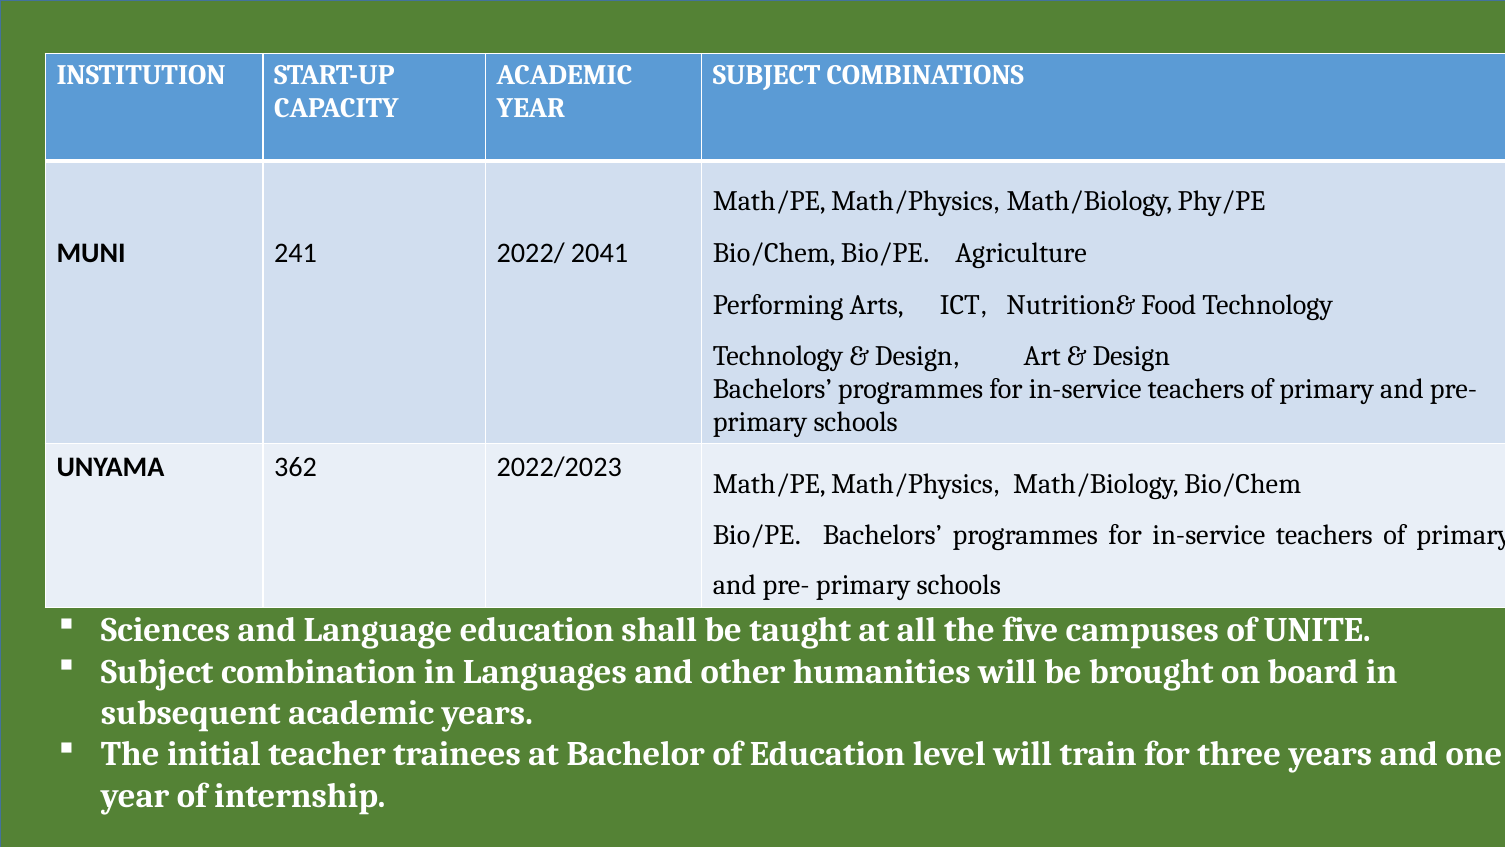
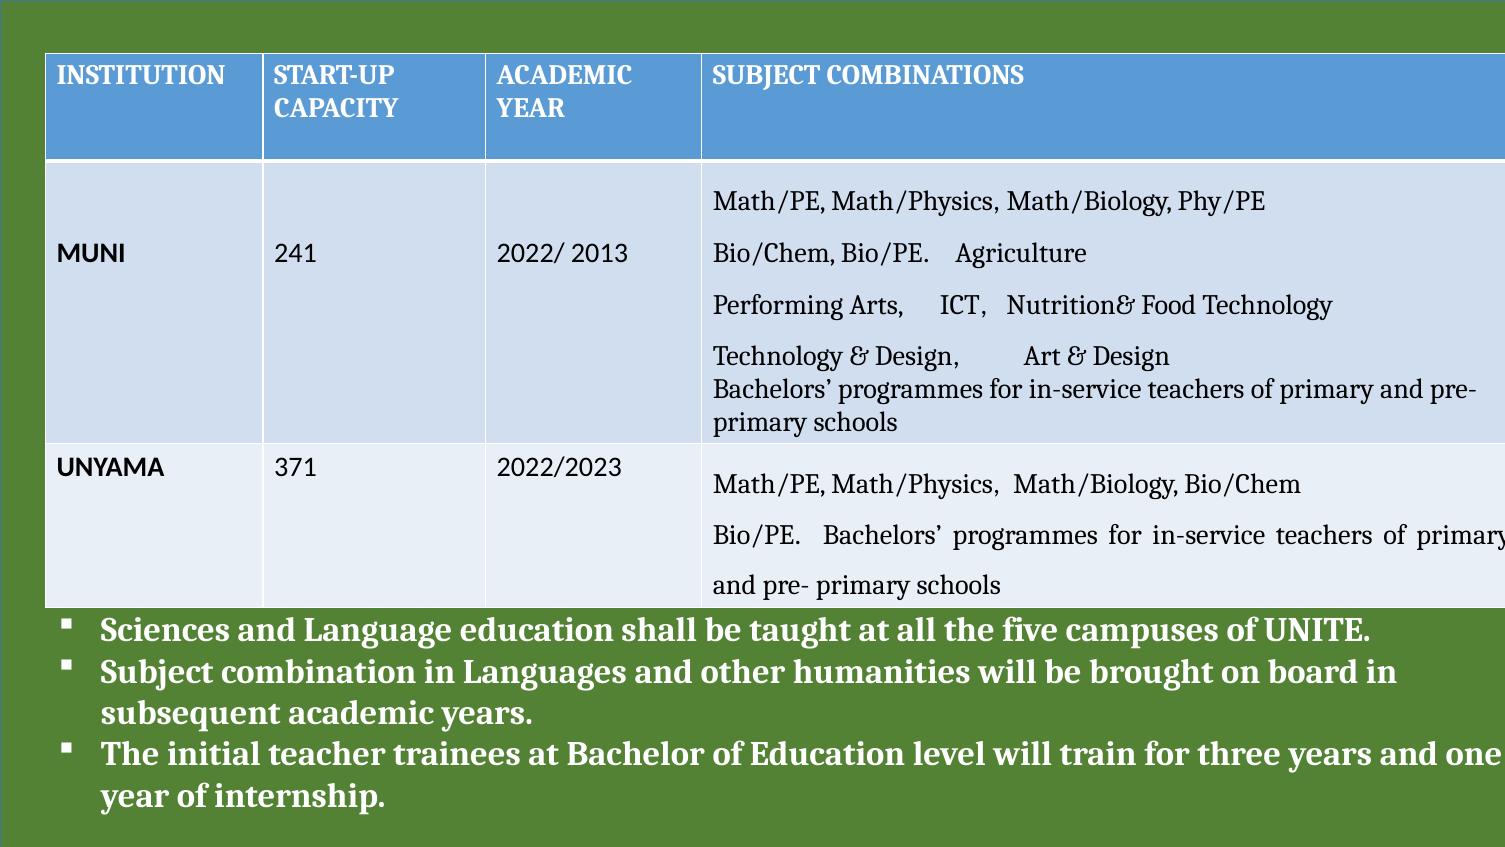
2041: 2041 -> 2013
362: 362 -> 371
